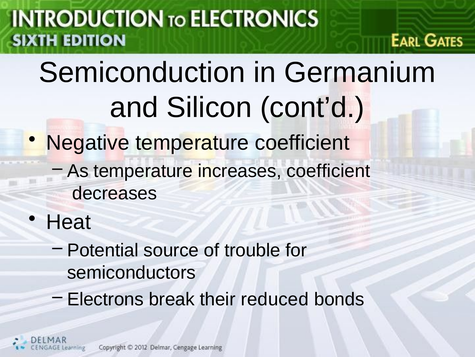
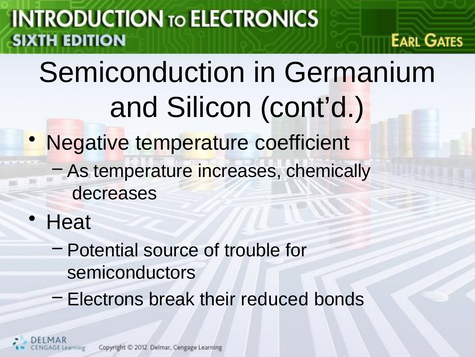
increases coefficient: coefficient -> chemically
